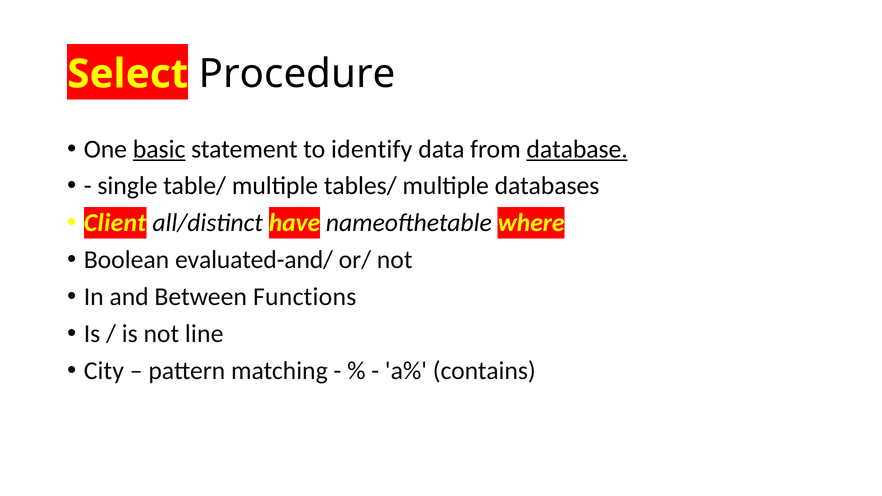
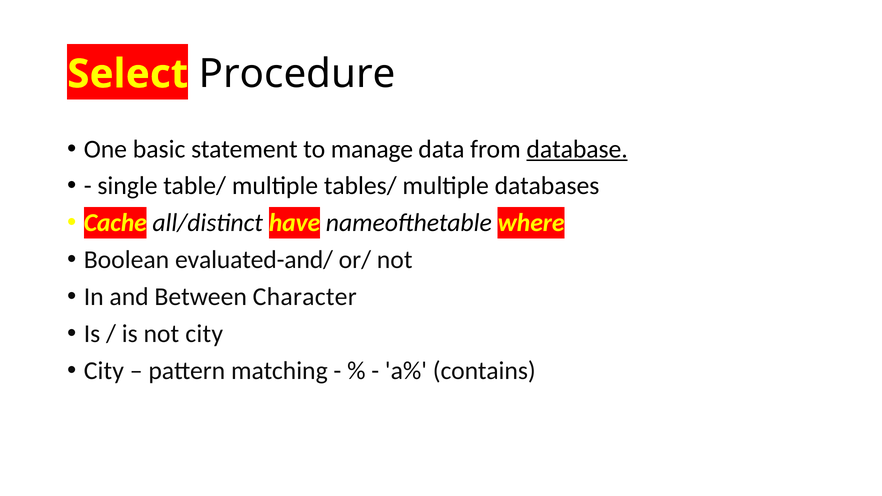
basic underline: present -> none
identify: identify -> manage
Client: Client -> Cache
Functions: Functions -> Character
not line: line -> city
